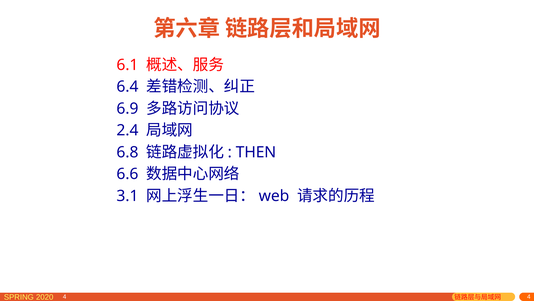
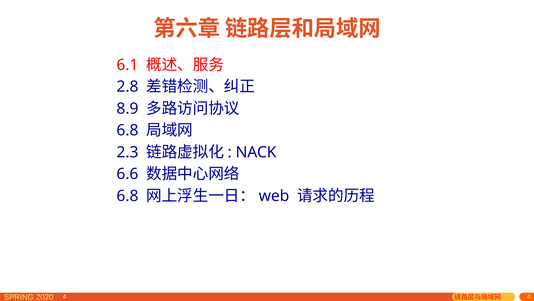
6.4: 6.4 -> 2.8
6.9: 6.9 -> 8.9
2.4 at (127, 130): 2.4 -> 6.8
6.8: 6.8 -> 2.3
THEN: THEN -> NACK
3.1 at (127, 195): 3.1 -> 6.8
